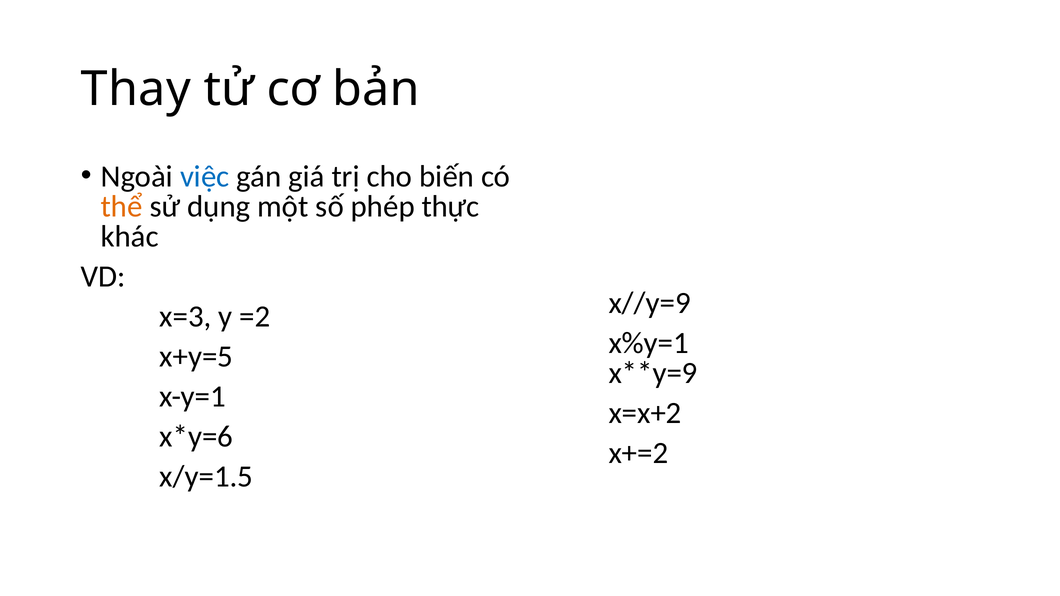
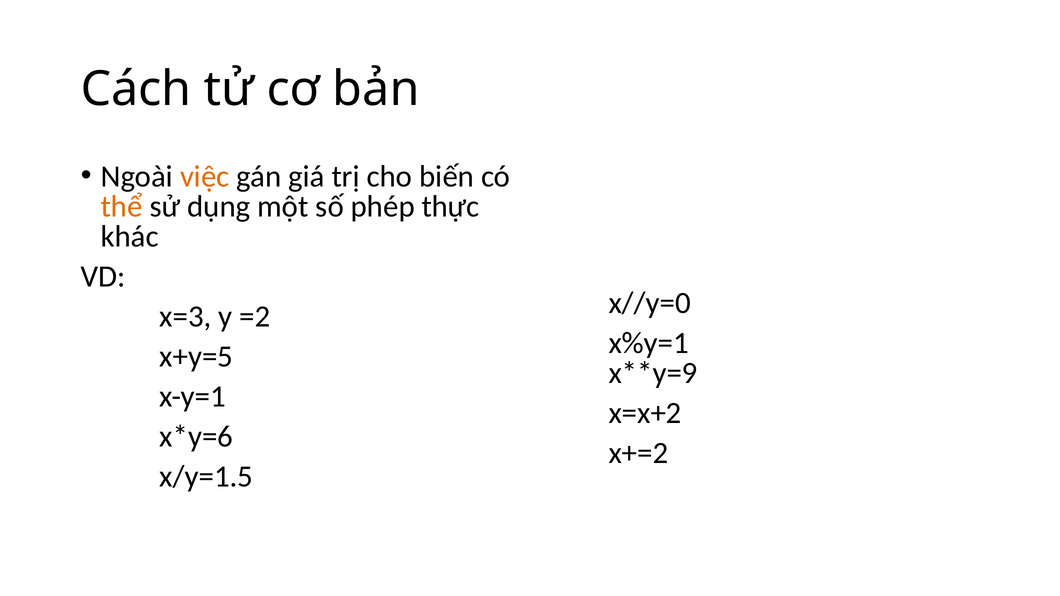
Thay: Thay -> Cách
việc colour: blue -> orange
x//y=9: x//y=9 -> x//y=0
